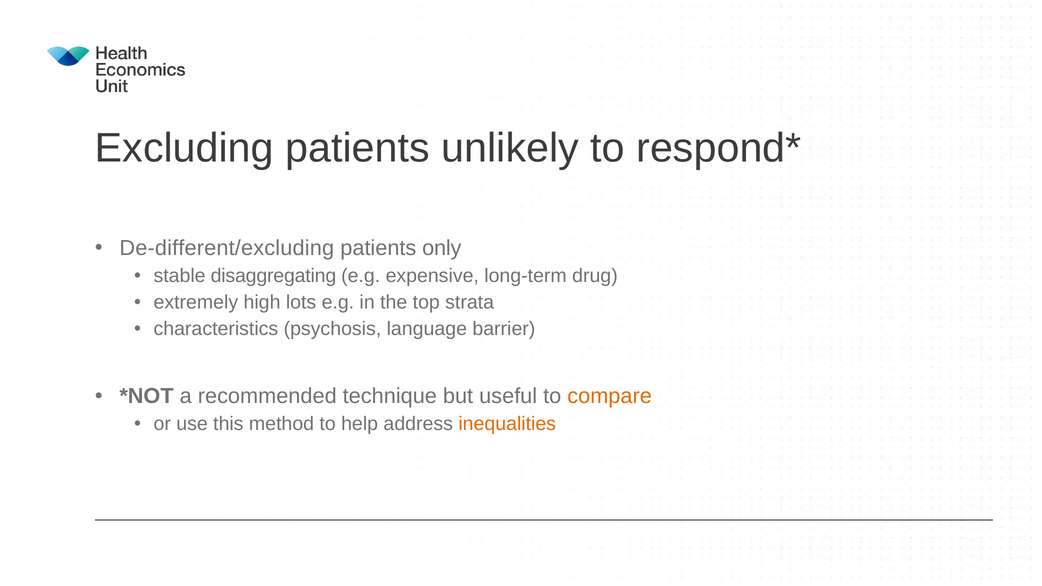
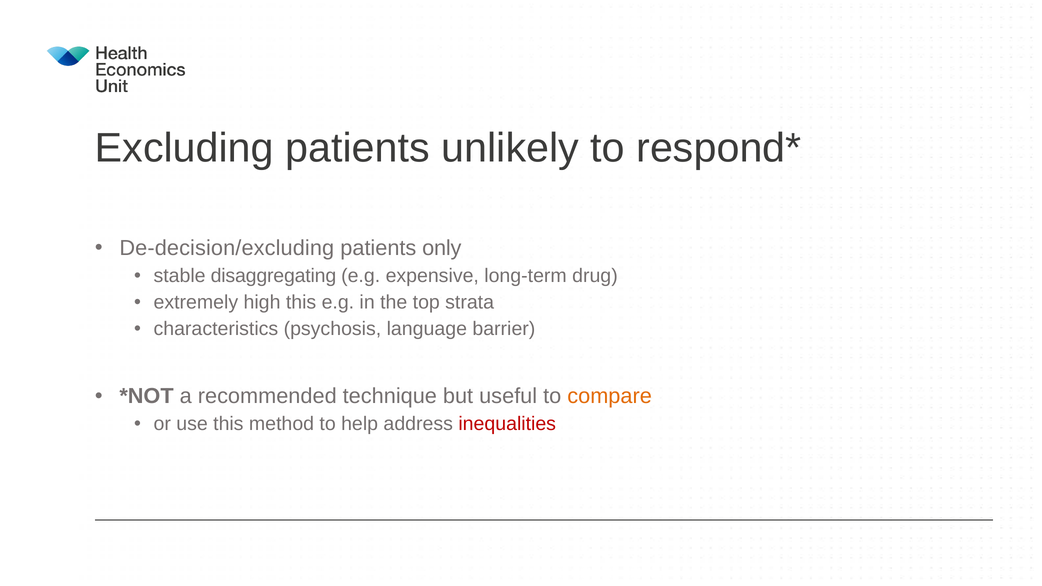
De-different/excluding: De-different/excluding -> De-decision/excluding
high lots: lots -> this
inequalities colour: orange -> red
